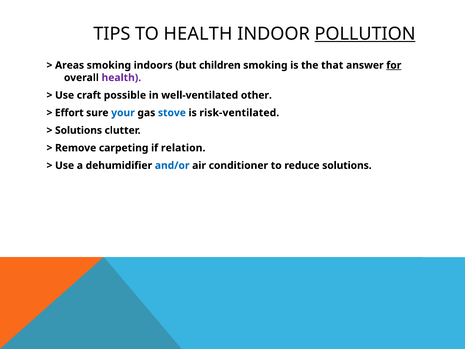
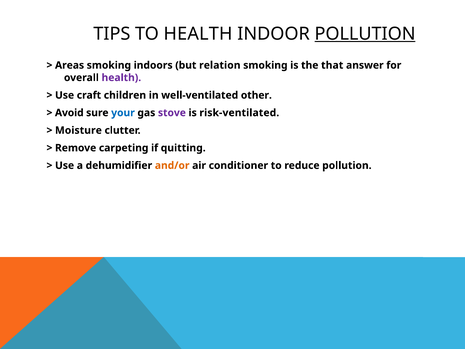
children: children -> relation
for underline: present -> none
possible: possible -> children
Effort: Effort -> Avoid
stove colour: blue -> purple
Solutions at (79, 130): Solutions -> Moisture
relation: relation -> quitting
and/or colour: blue -> orange
reduce solutions: solutions -> pollution
